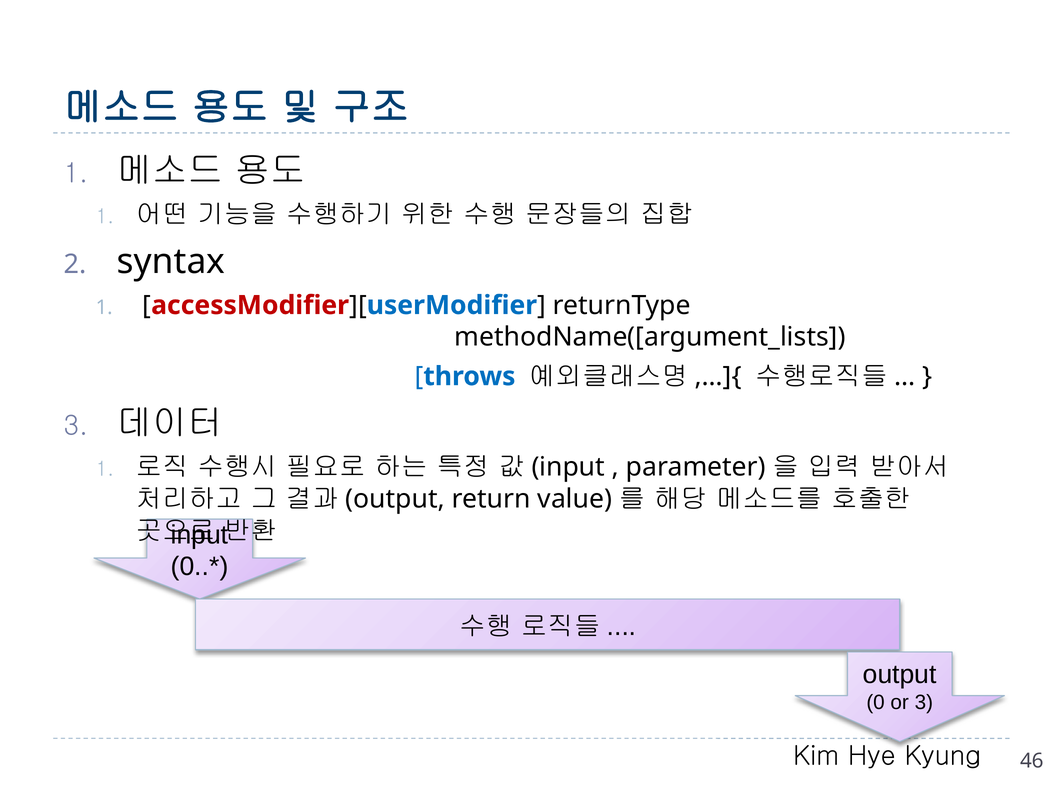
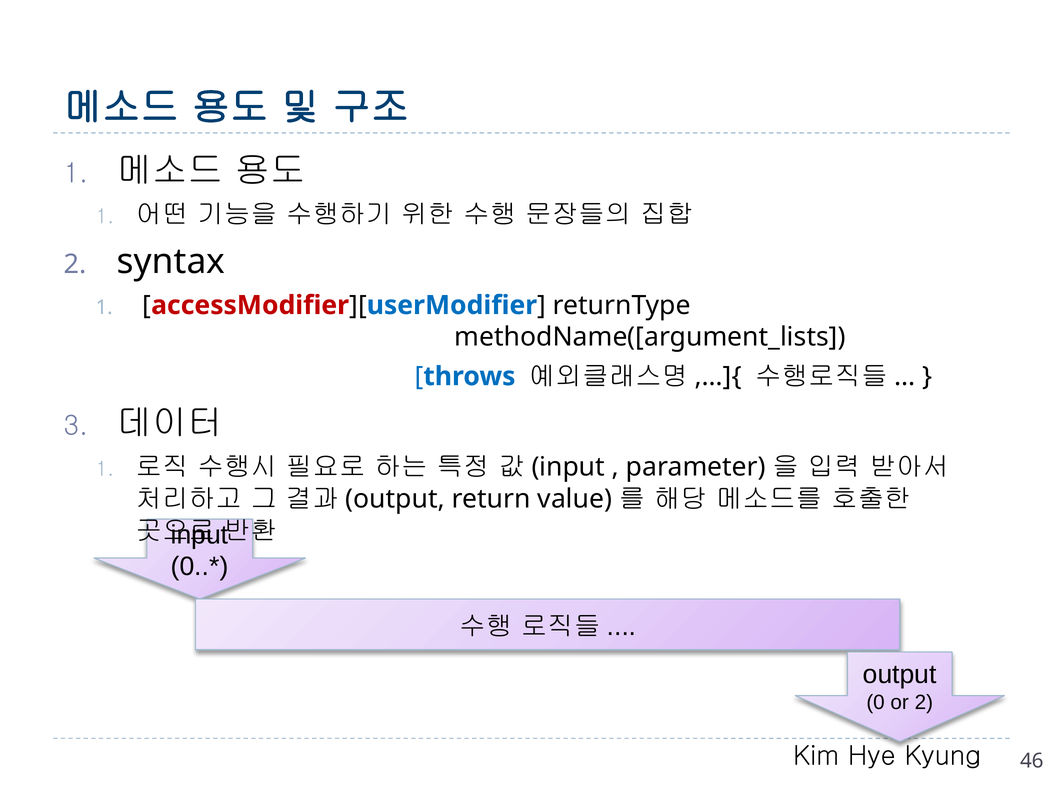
or 3: 3 -> 2
